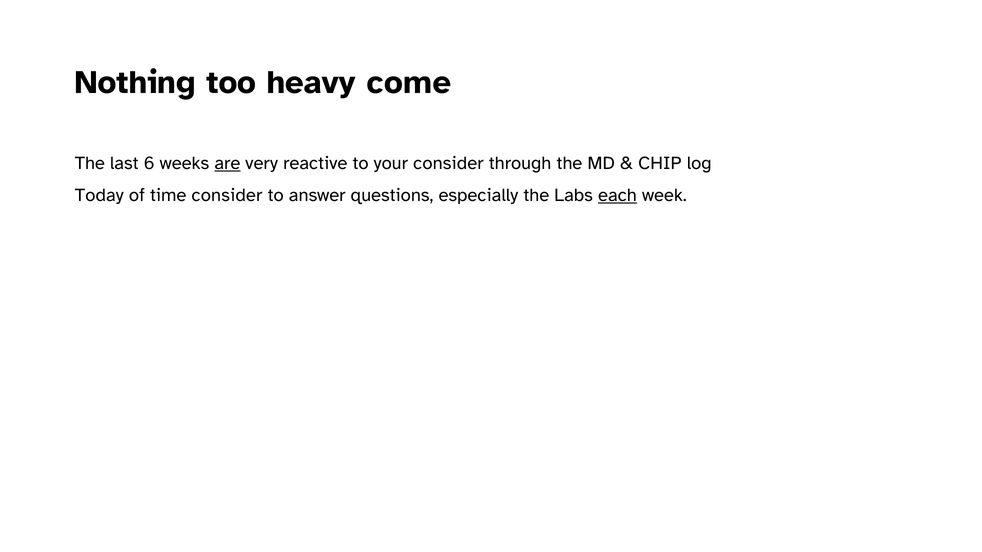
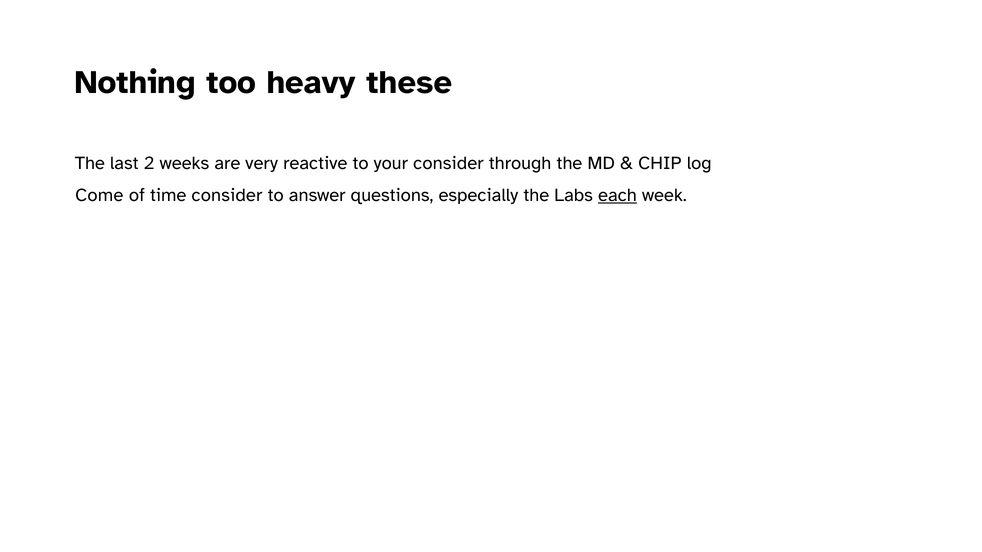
come: come -> these
6: 6 -> 2
are underline: present -> none
Today: Today -> Come
